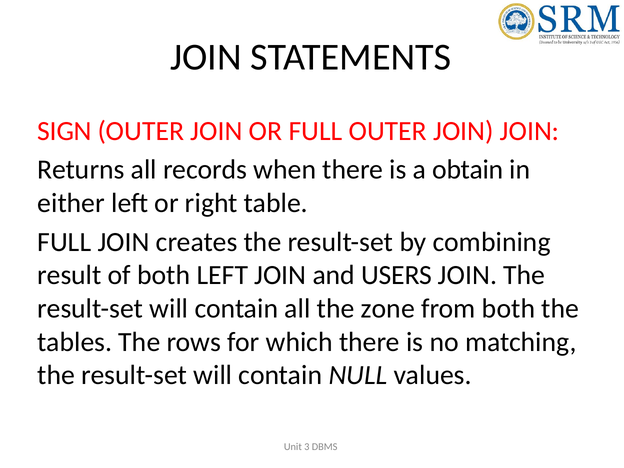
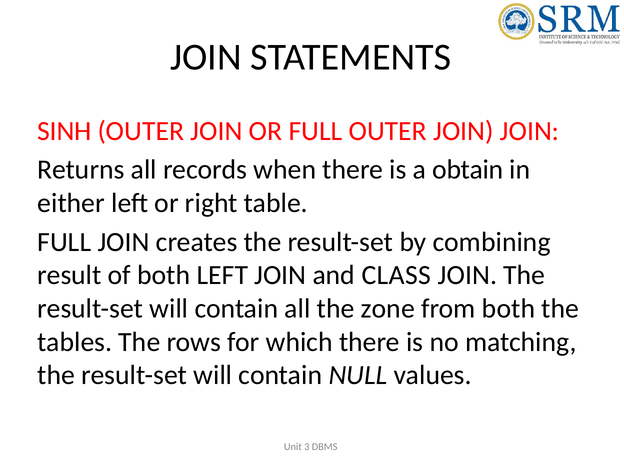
SIGN: SIGN -> SINH
USERS: USERS -> CLASS
